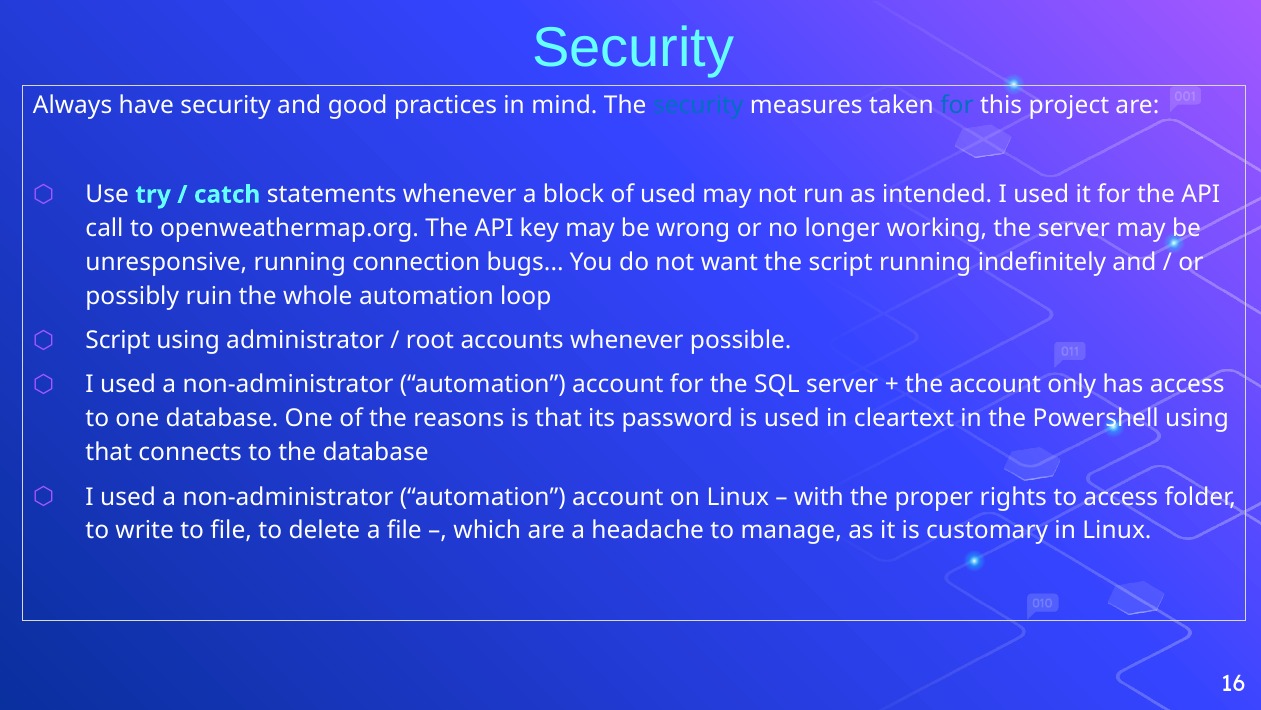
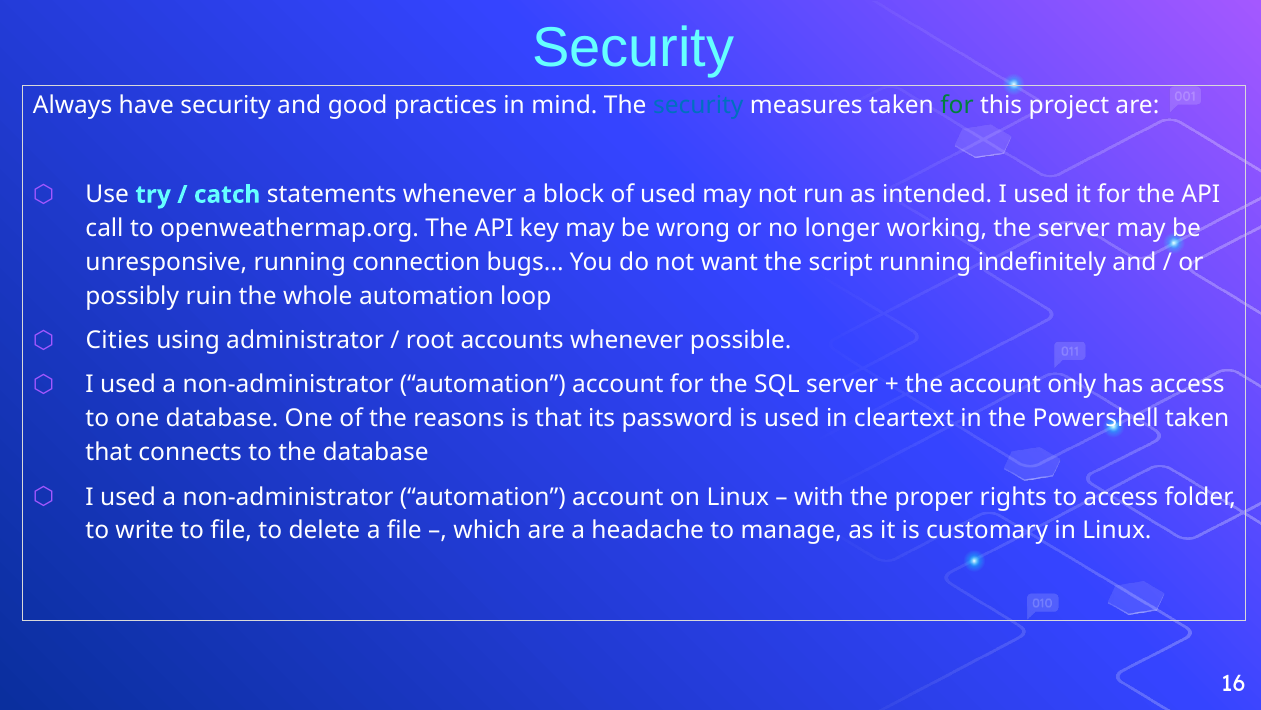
for at (957, 106) colour: blue -> green
Script at (118, 340): Script -> Cities
Powershell using: using -> taken
